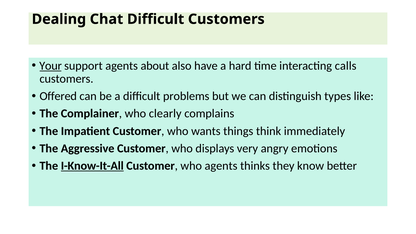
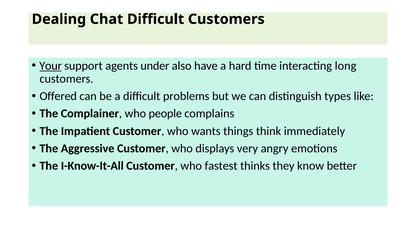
about: about -> under
calls: calls -> long
clearly: clearly -> people
I-Know-It-All underline: present -> none
who agents: agents -> fastest
